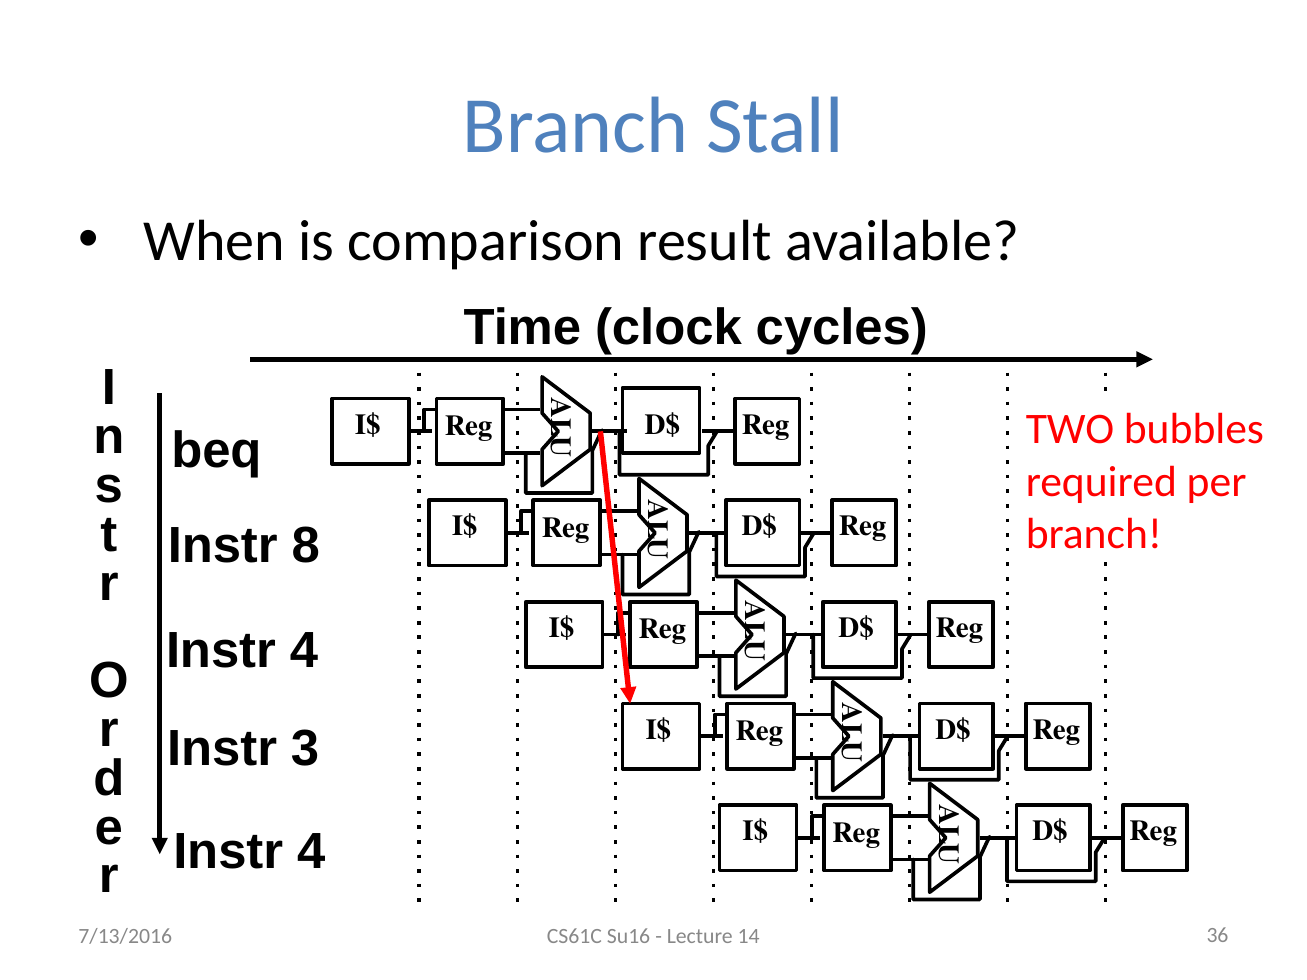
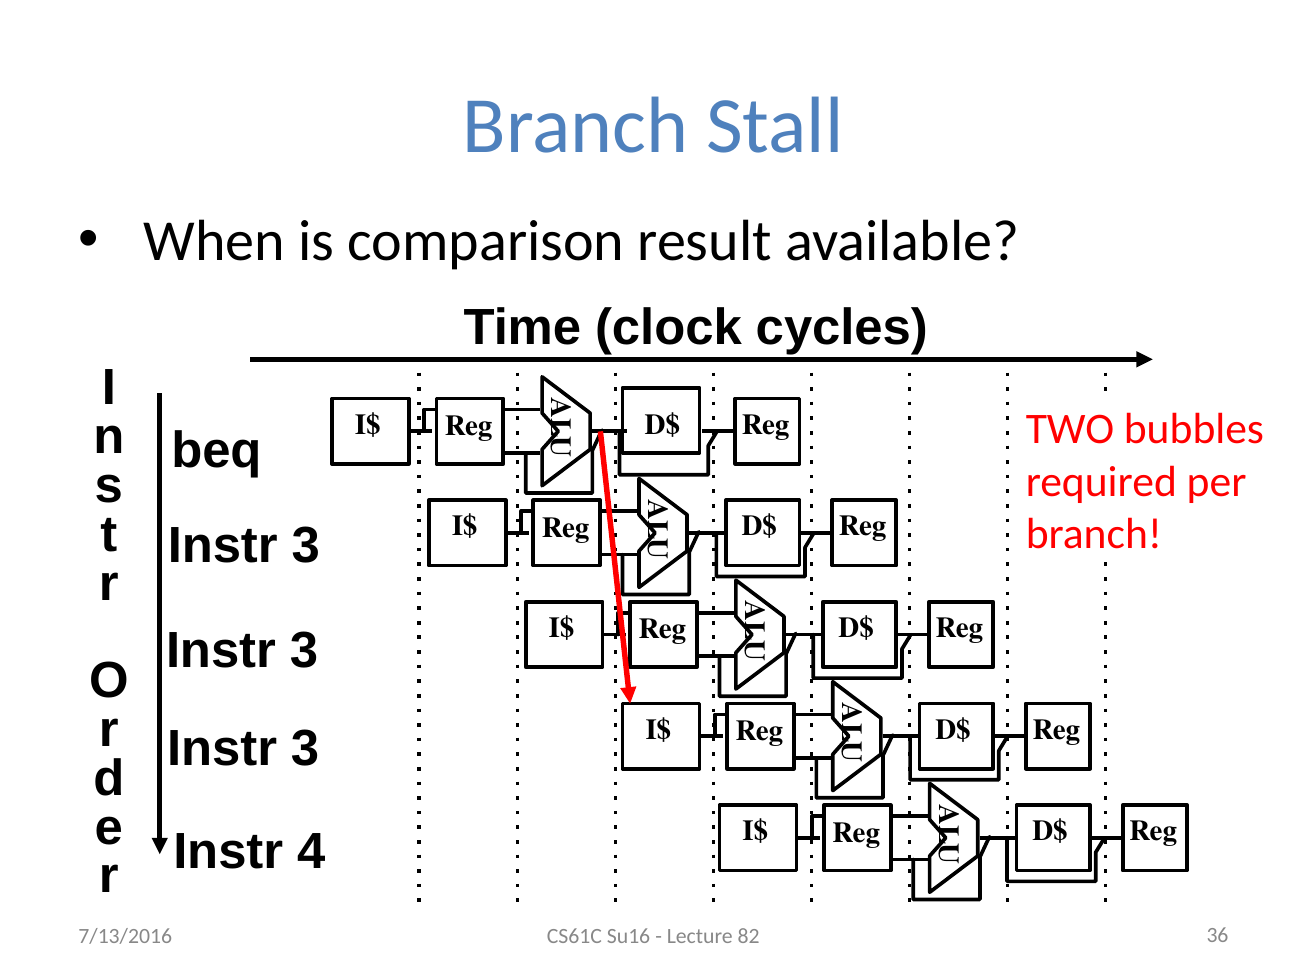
8 at (306, 546): 8 -> 3
4 at (304, 651): 4 -> 3
14: 14 -> 82
